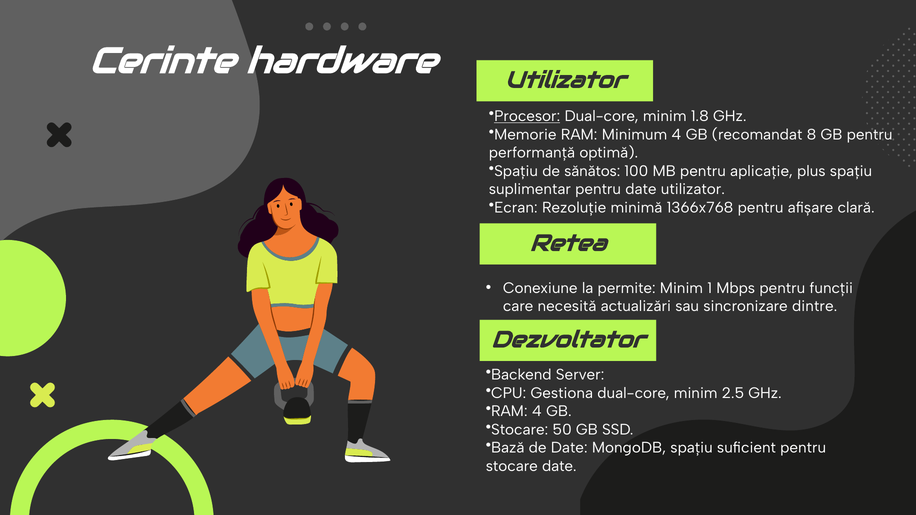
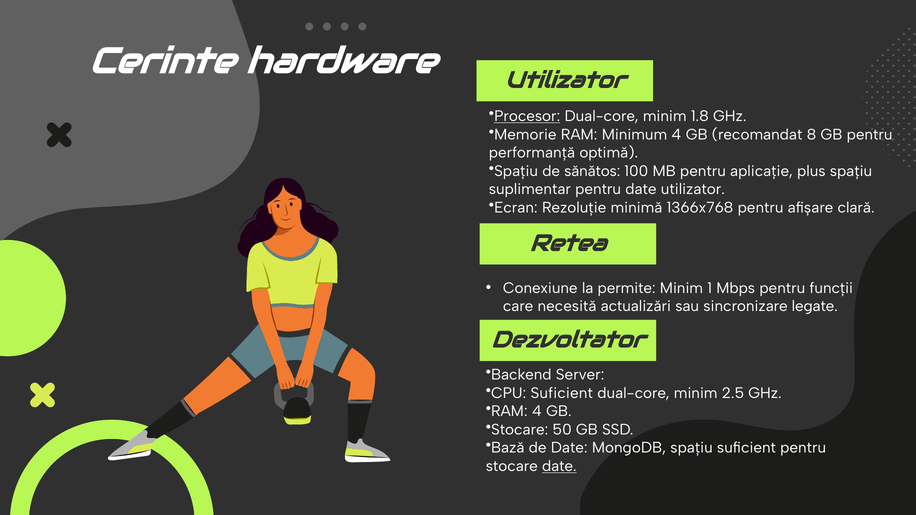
dintre: dintre -> legate
CPU Gestiona: Gestiona -> Suficient
date at (559, 466) underline: none -> present
